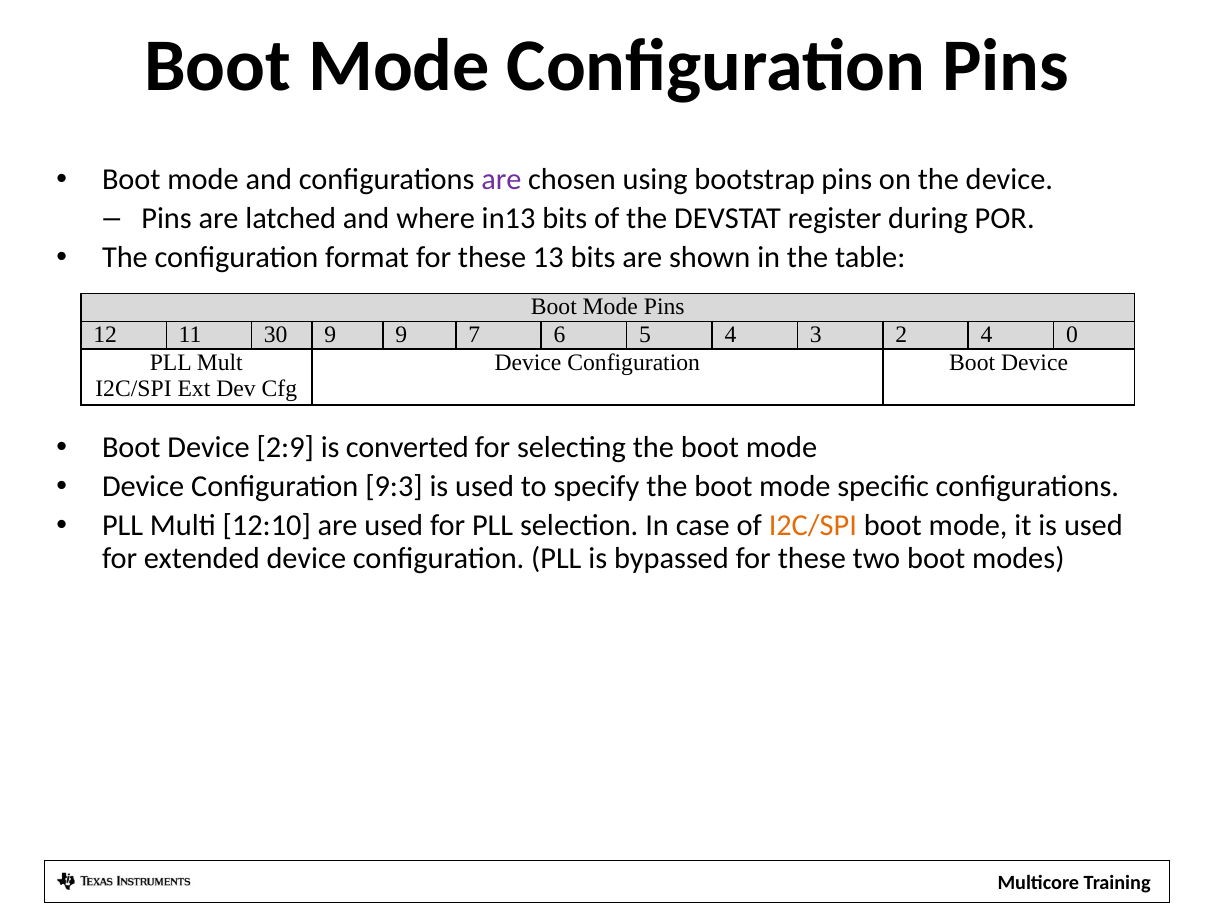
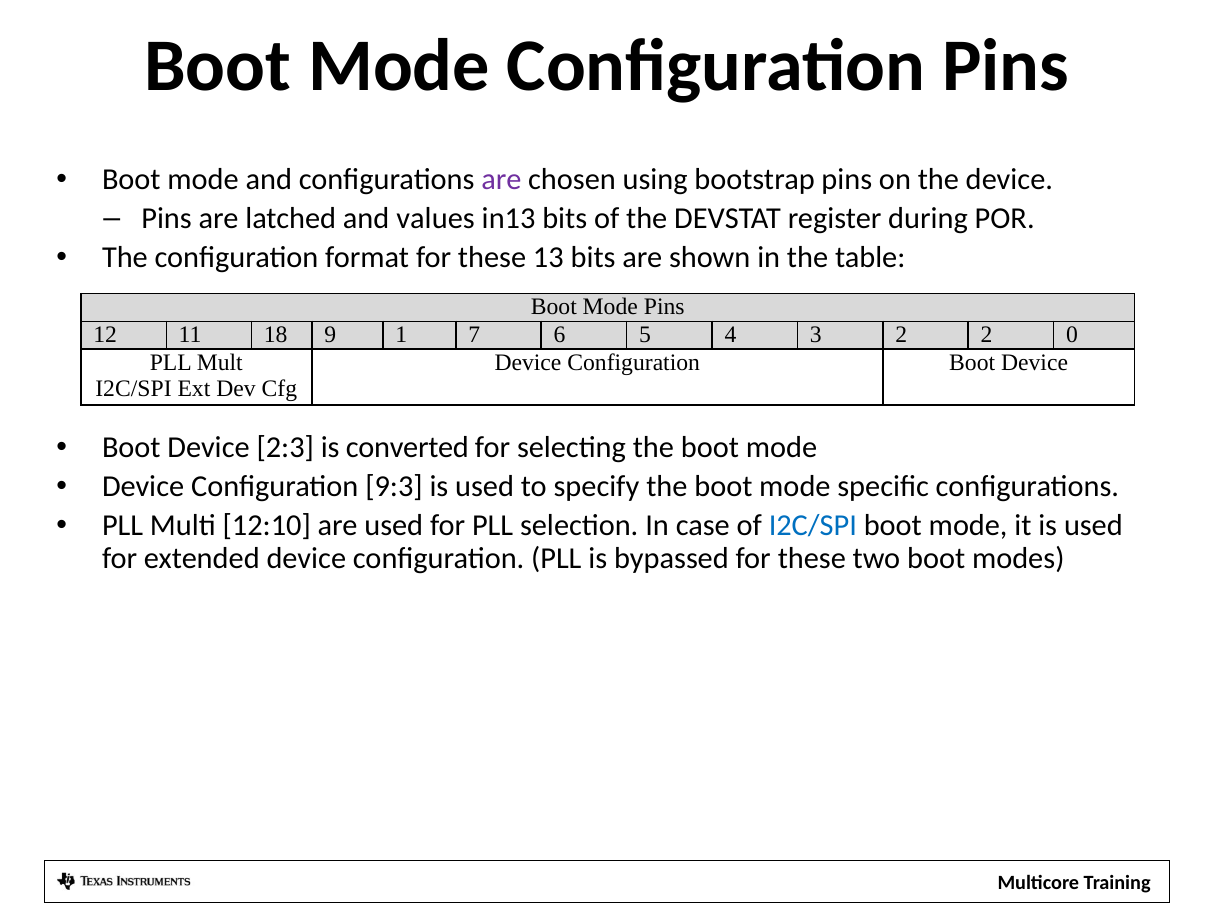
where: where -> values
30: 30 -> 18
9 9: 9 -> 1
2 4: 4 -> 2
2:9: 2:9 -> 2:3
I2C/SPI at (813, 525) colour: orange -> blue
